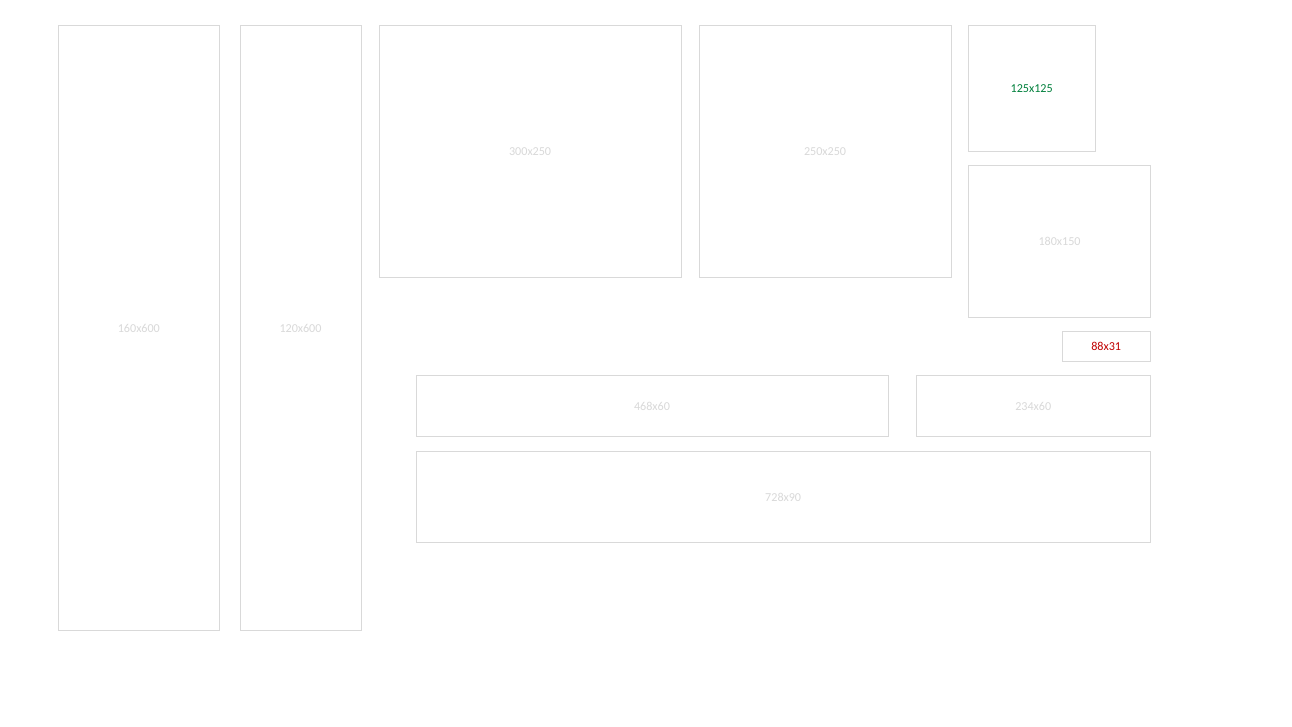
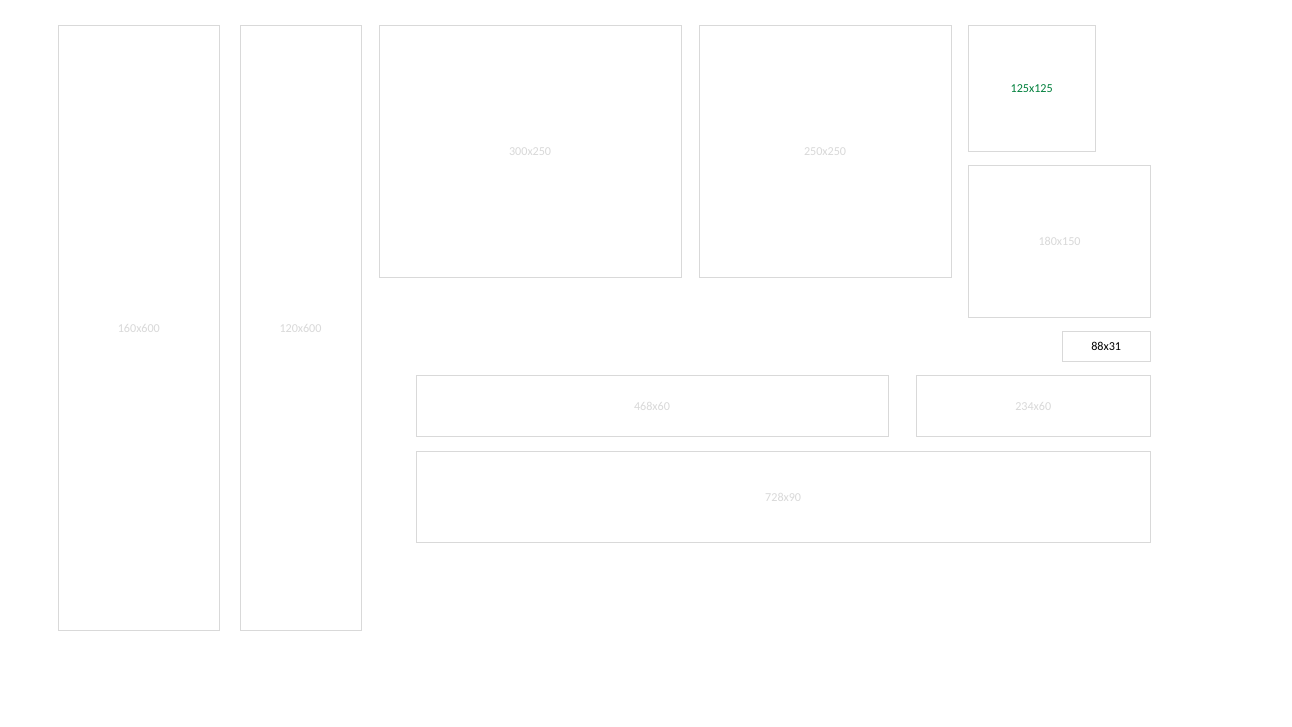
88x31 colour: red -> black
